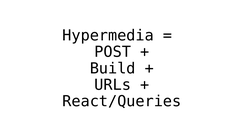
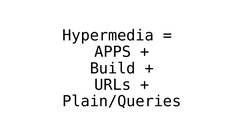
POST: POST -> APPS
React/Queries: React/Queries -> Plain/Queries
